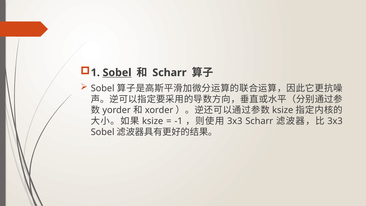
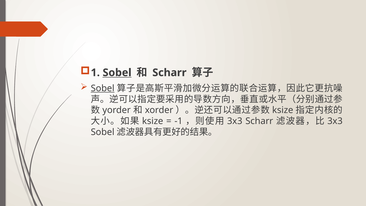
Sobel at (103, 88) underline: none -> present
